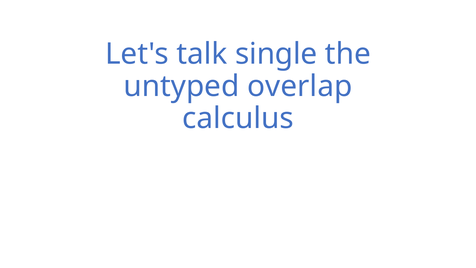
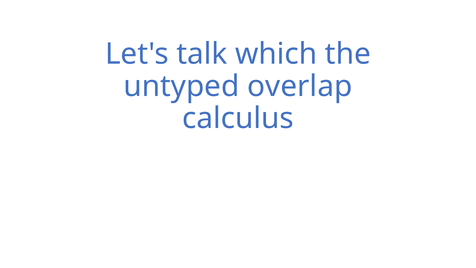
single: single -> which
